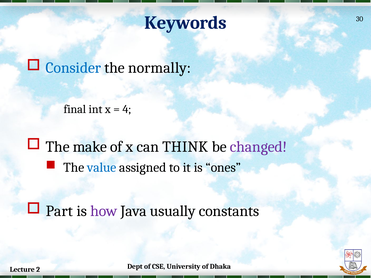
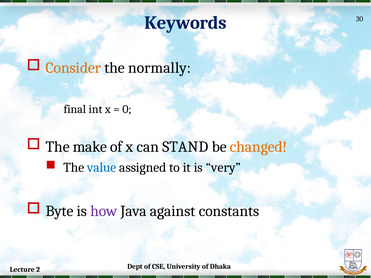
Consider colour: blue -> orange
4: 4 -> 0
THINK: THINK -> STAND
changed colour: purple -> orange
ones: ones -> very
Part: Part -> Byte
usually: usually -> against
